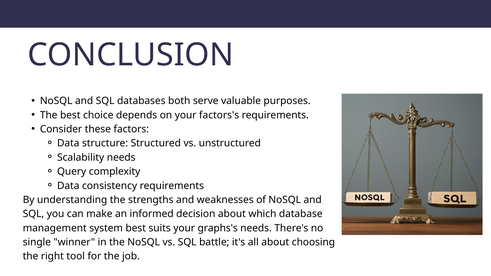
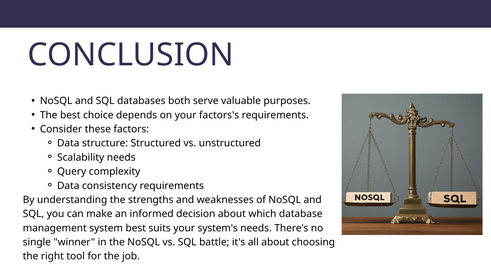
graphs's: graphs's -> system's
